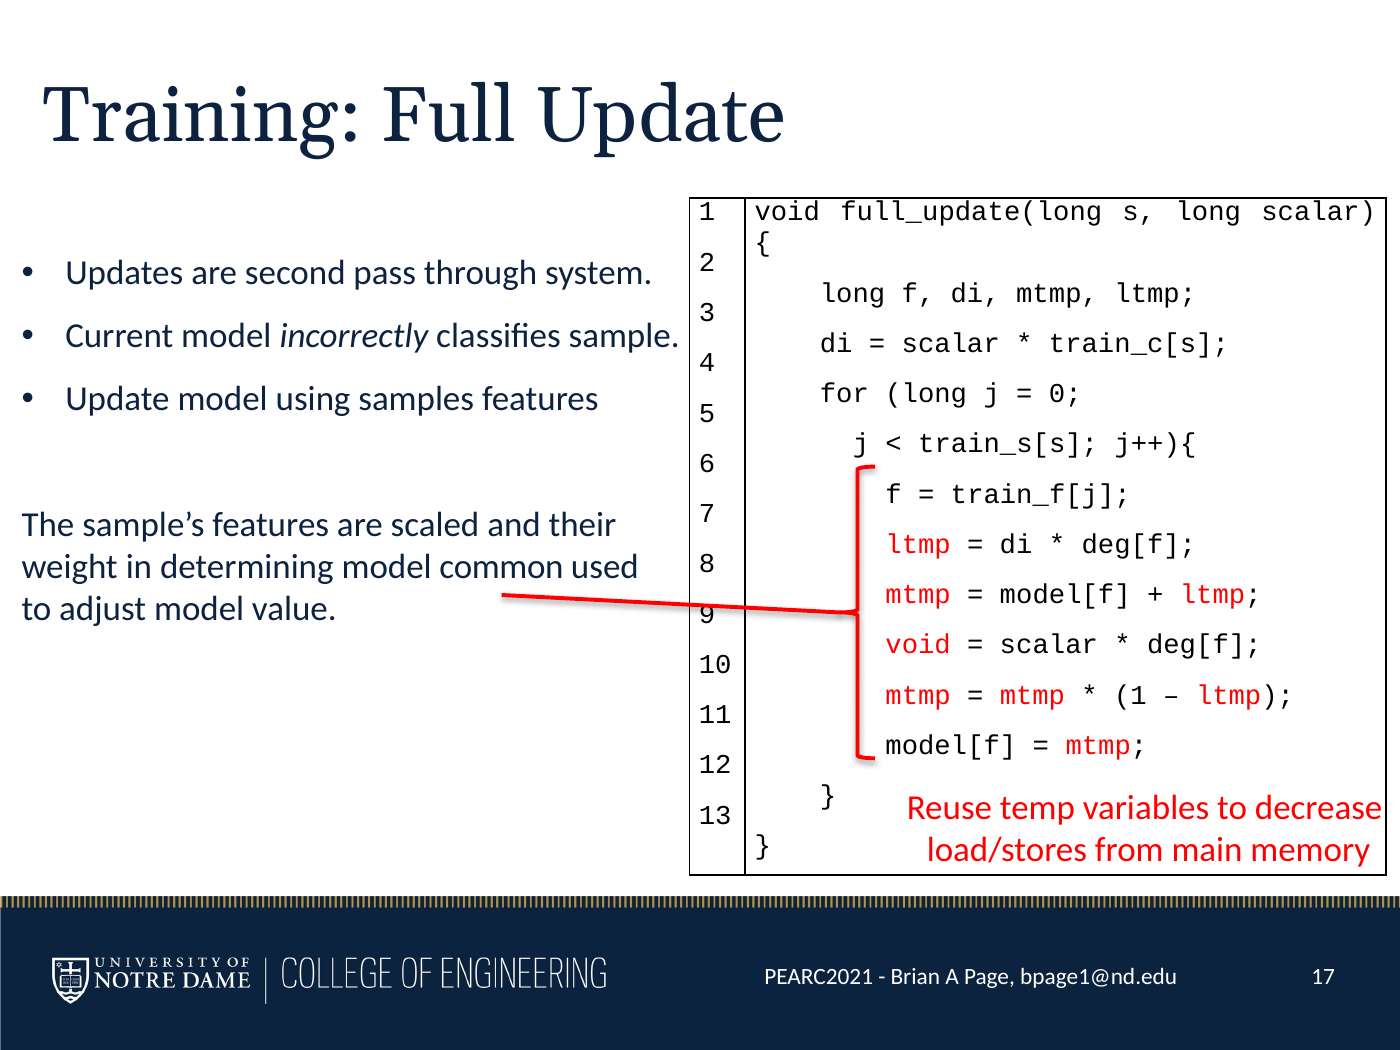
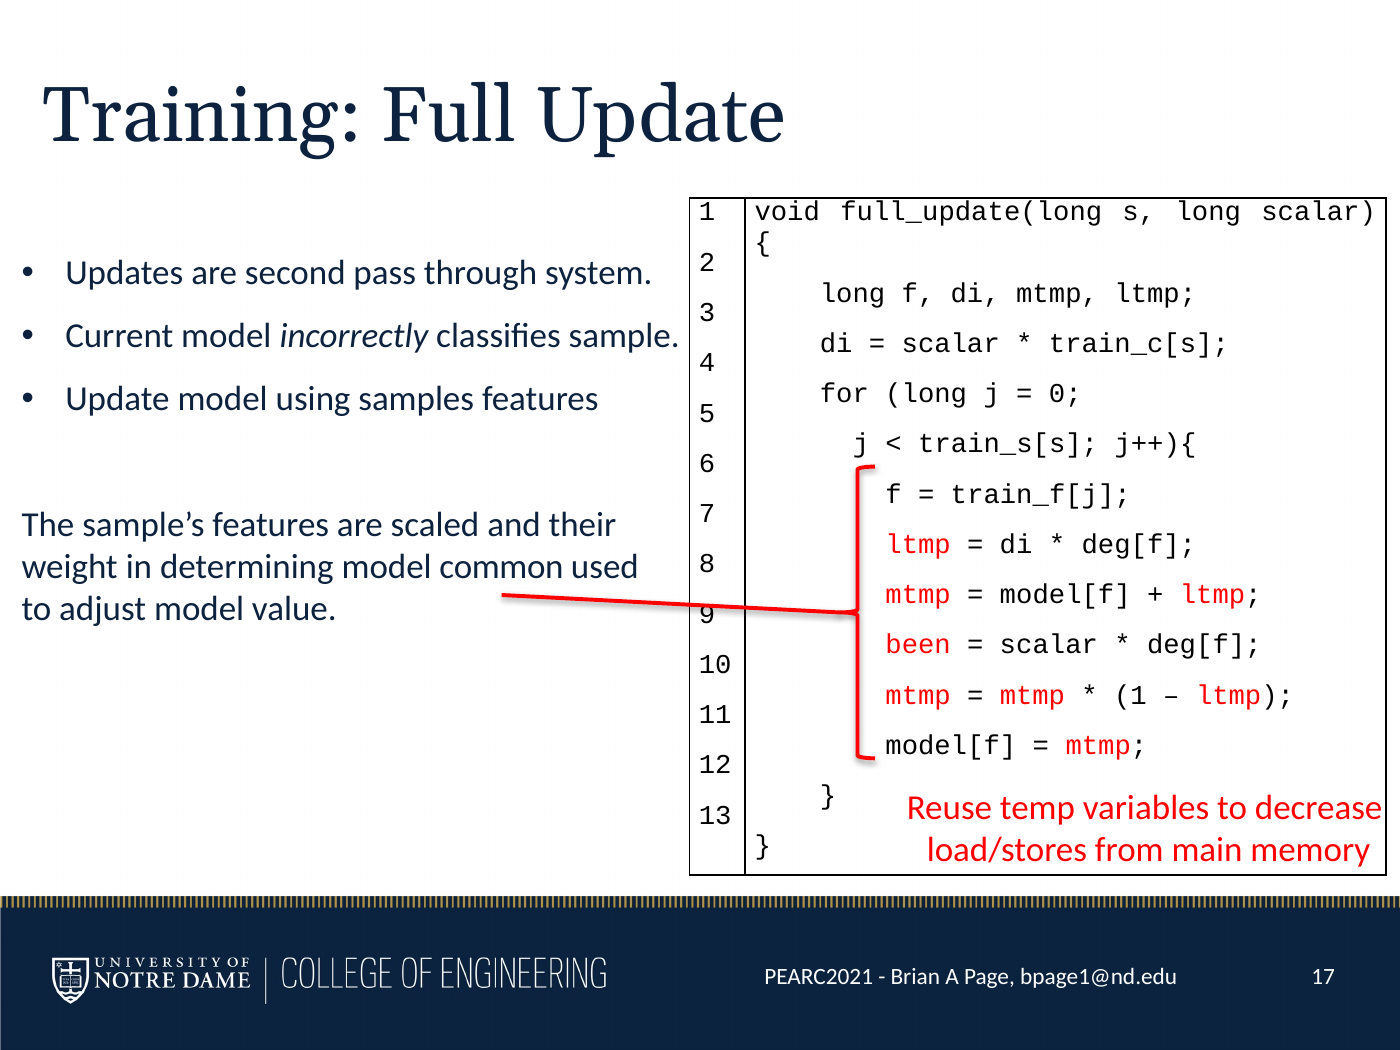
void at (918, 645): void -> been
